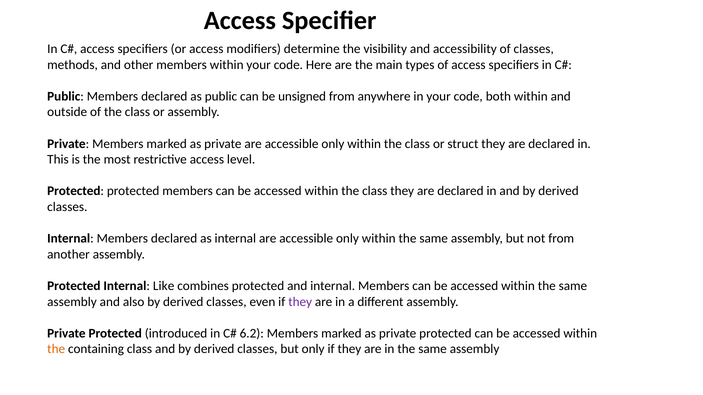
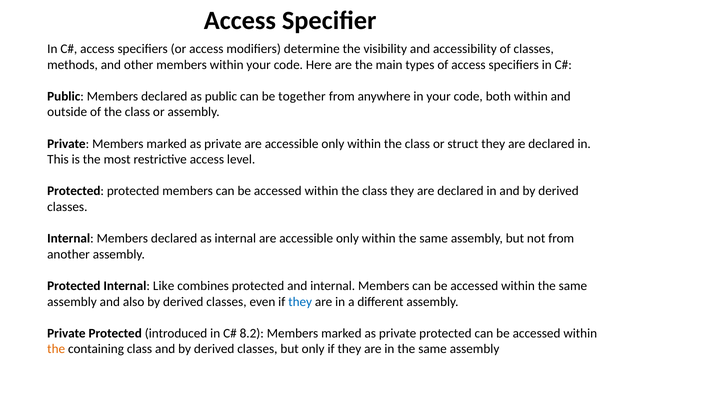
unsigned: unsigned -> together
they at (300, 302) colour: purple -> blue
6.2: 6.2 -> 8.2
